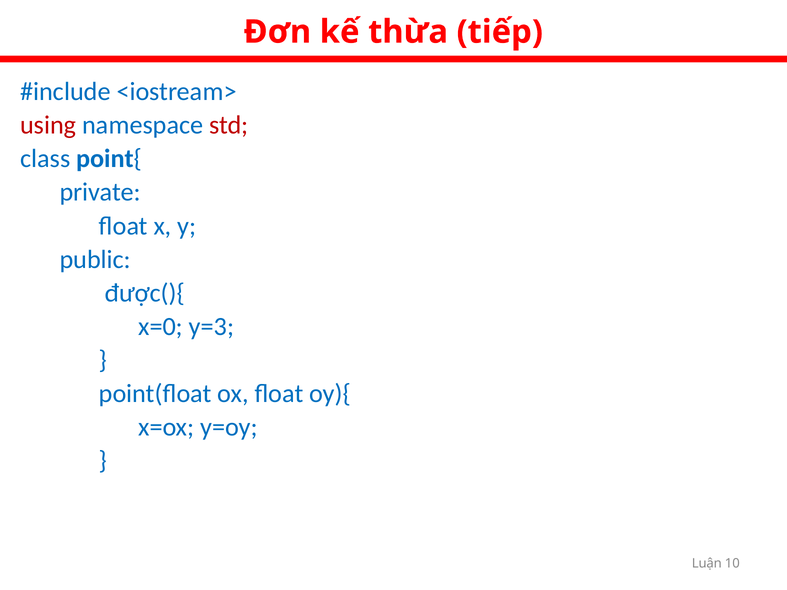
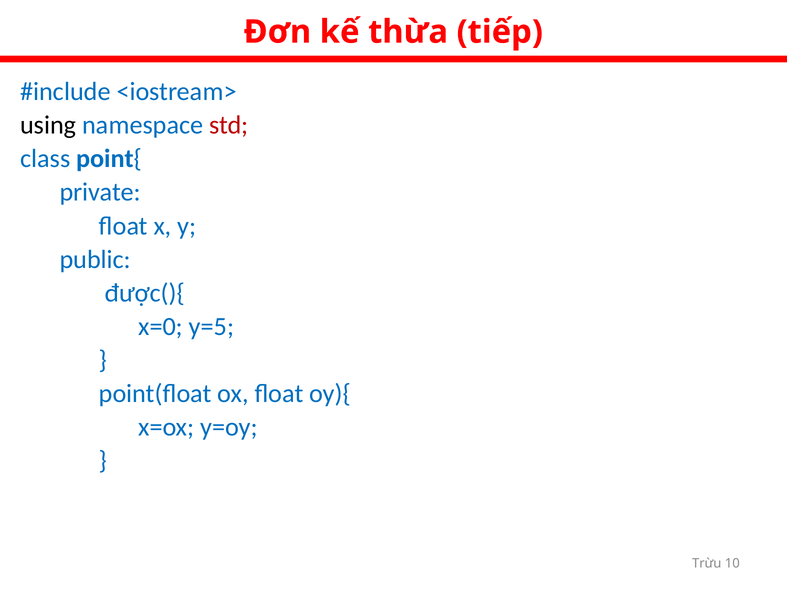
using colour: red -> black
y=3: y=3 -> y=5
Luận: Luận -> Trừu
